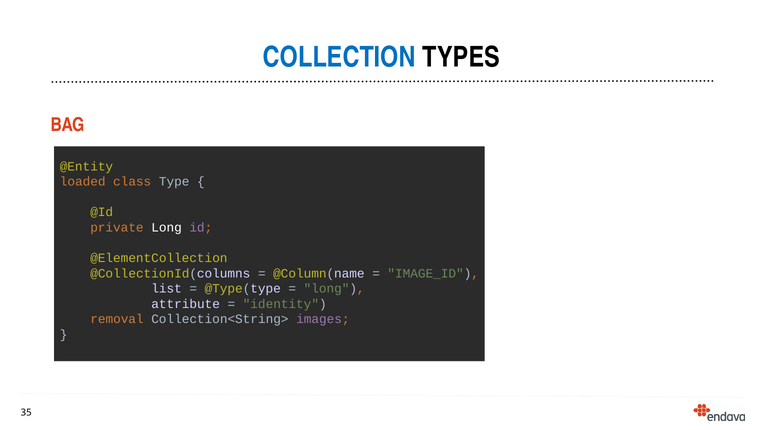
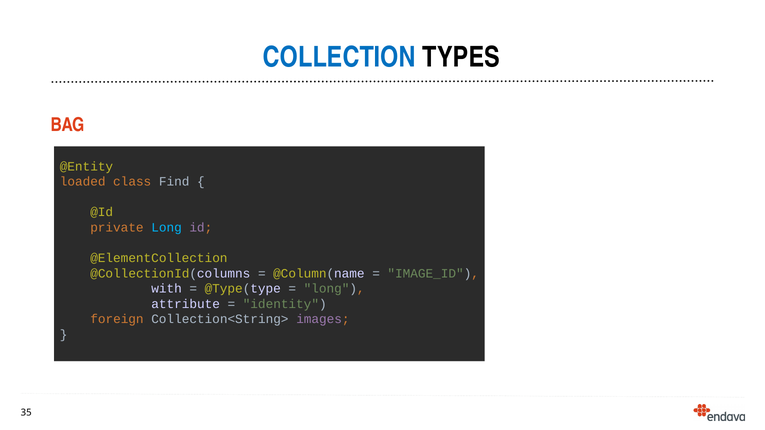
Type: Type -> Find
Long at (167, 228) colour: white -> light blue
list: list -> with
removal: removal -> foreign
